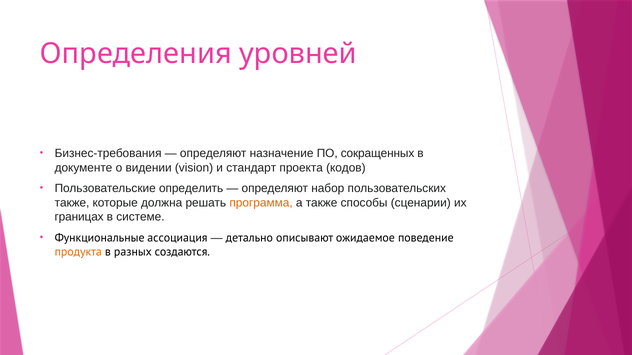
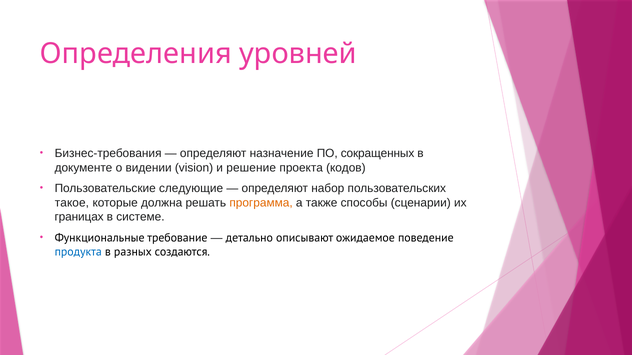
стандарт: стандарт -> решение
определить: определить -> следующие
также at (72, 203): также -> такое
ассоциация: ассоциация -> требование
продукта colour: orange -> blue
